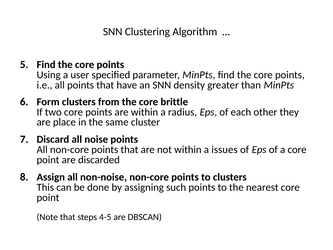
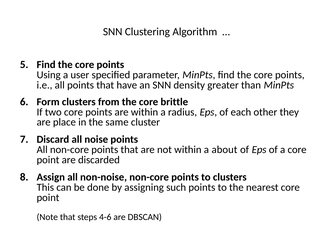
issues: issues -> about
4-5: 4-5 -> 4-6
